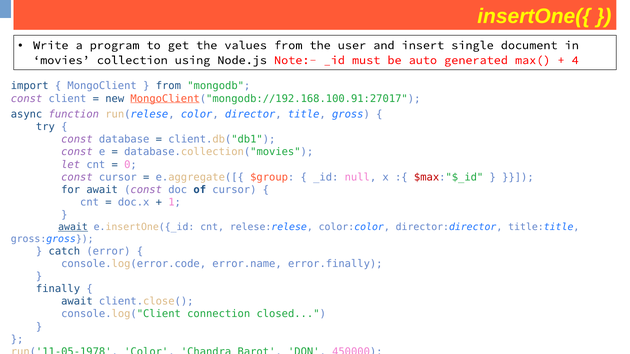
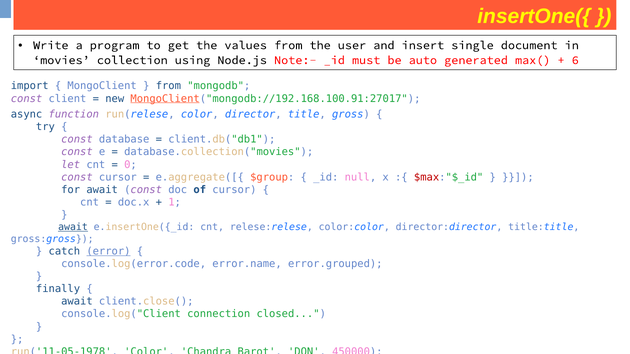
4: 4 -> 6
error underline: none -> present
error.finally: error.finally -> error.grouped
